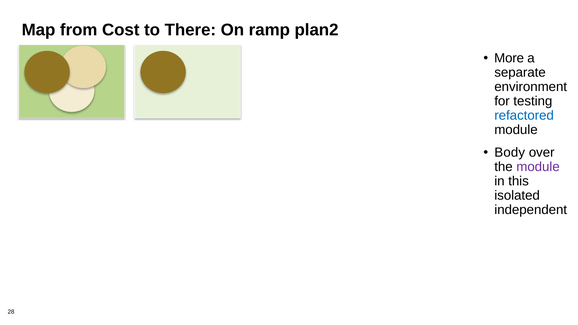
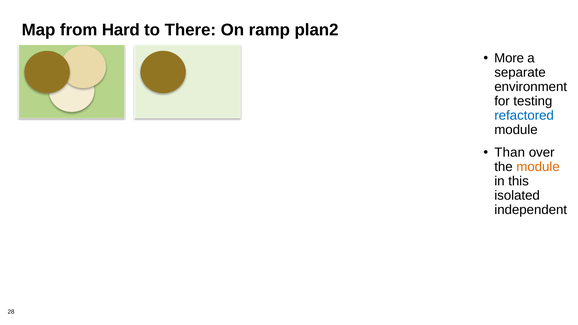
Cost: Cost -> Hard
Body: Body -> Than
module at (538, 167) colour: purple -> orange
